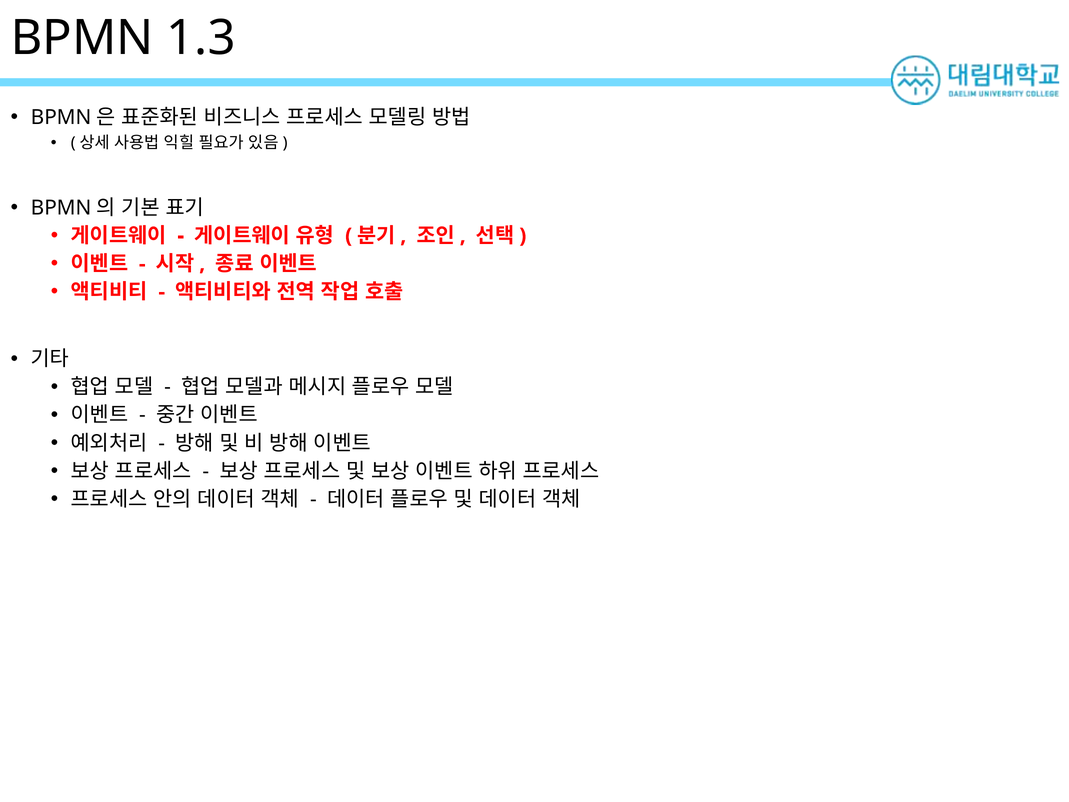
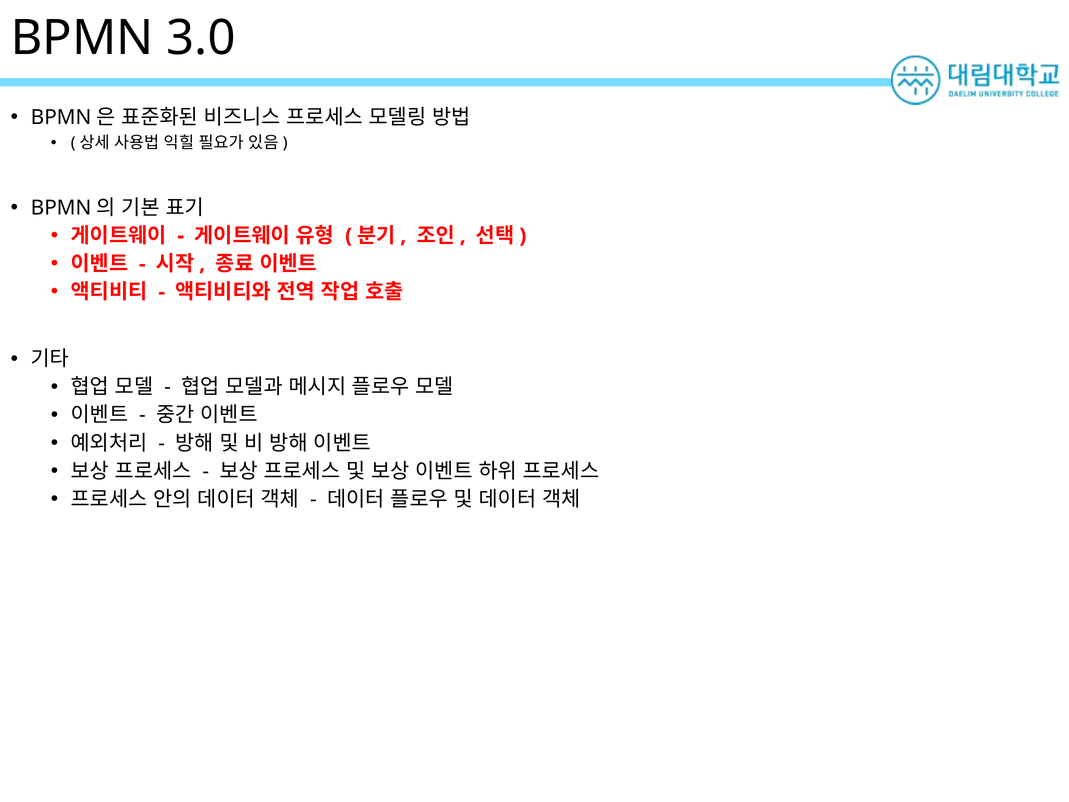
1.3: 1.3 -> 3.0
